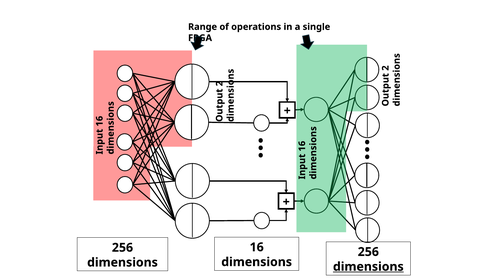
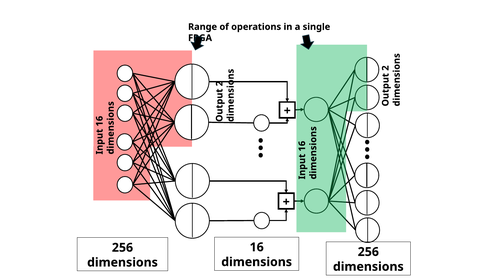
dimensions at (368, 267) underline: present -> none
